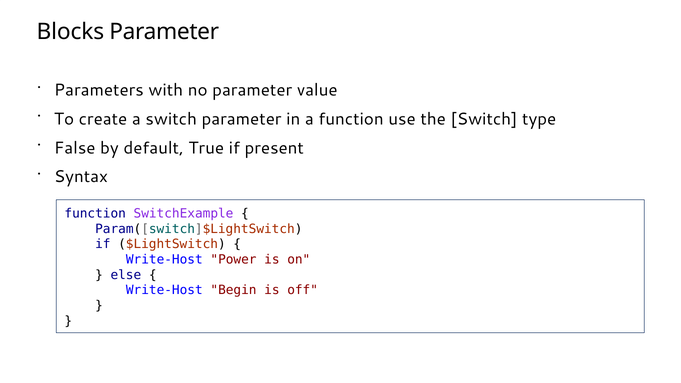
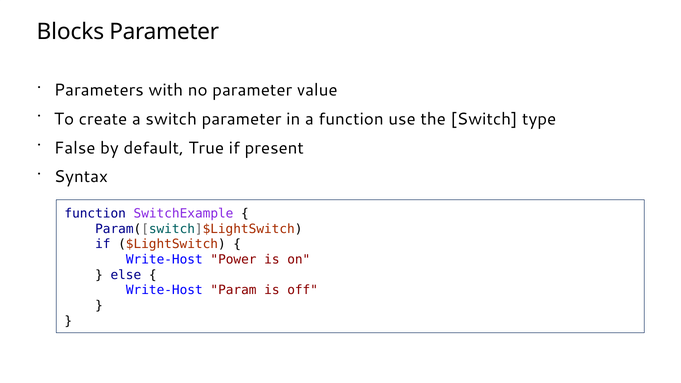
Begin: Begin -> Param
